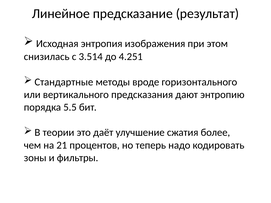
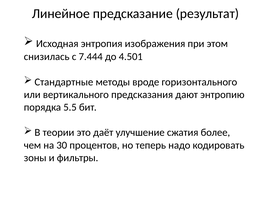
3.514: 3.514 -> 7.444
4.251: 4.251 -> 4.501
21: 21 -> 30
